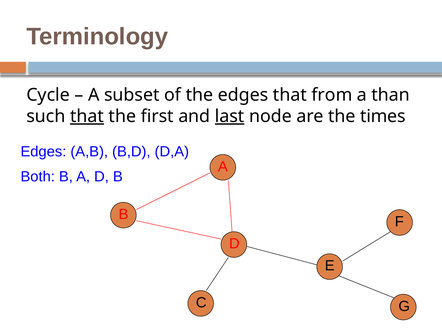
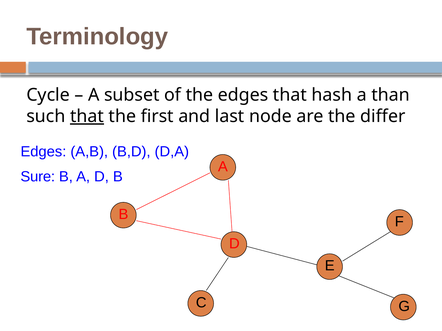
from: from -> hash
last underline: present -> none
times: times -> differ
Both: Both -> Sure
